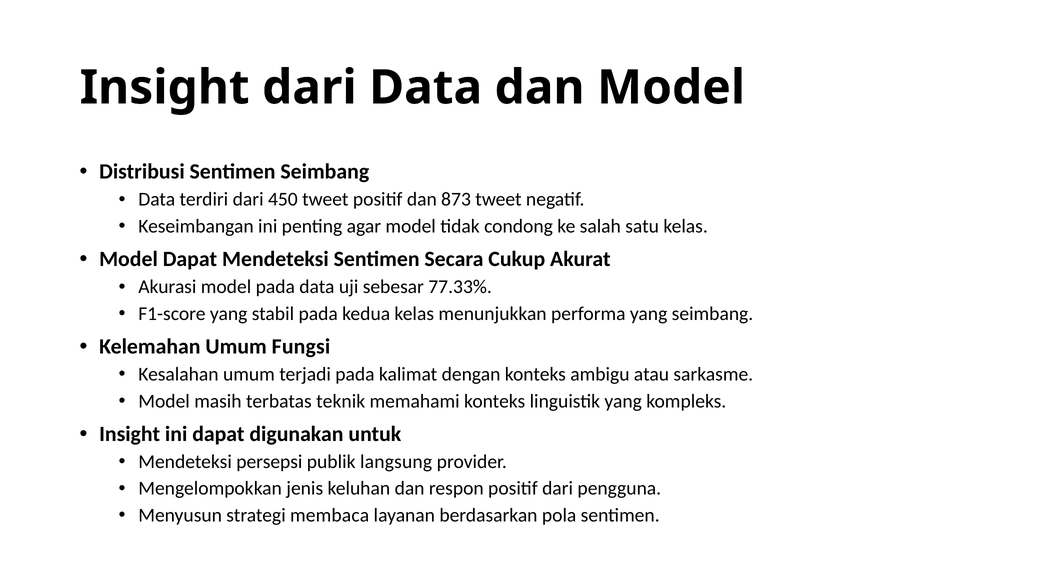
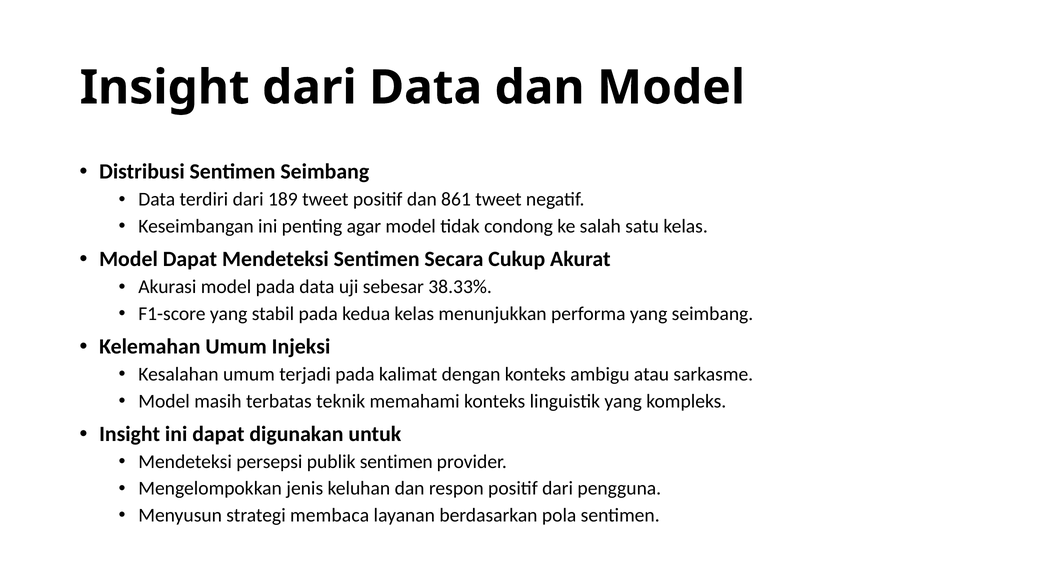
450: 450 -> 189
873: 873 -> 861
77.33%: 77.33% -> 38.33%
Fungsi: Fungsi -> Injeksi
publik langsung: langsung -> sentimen
